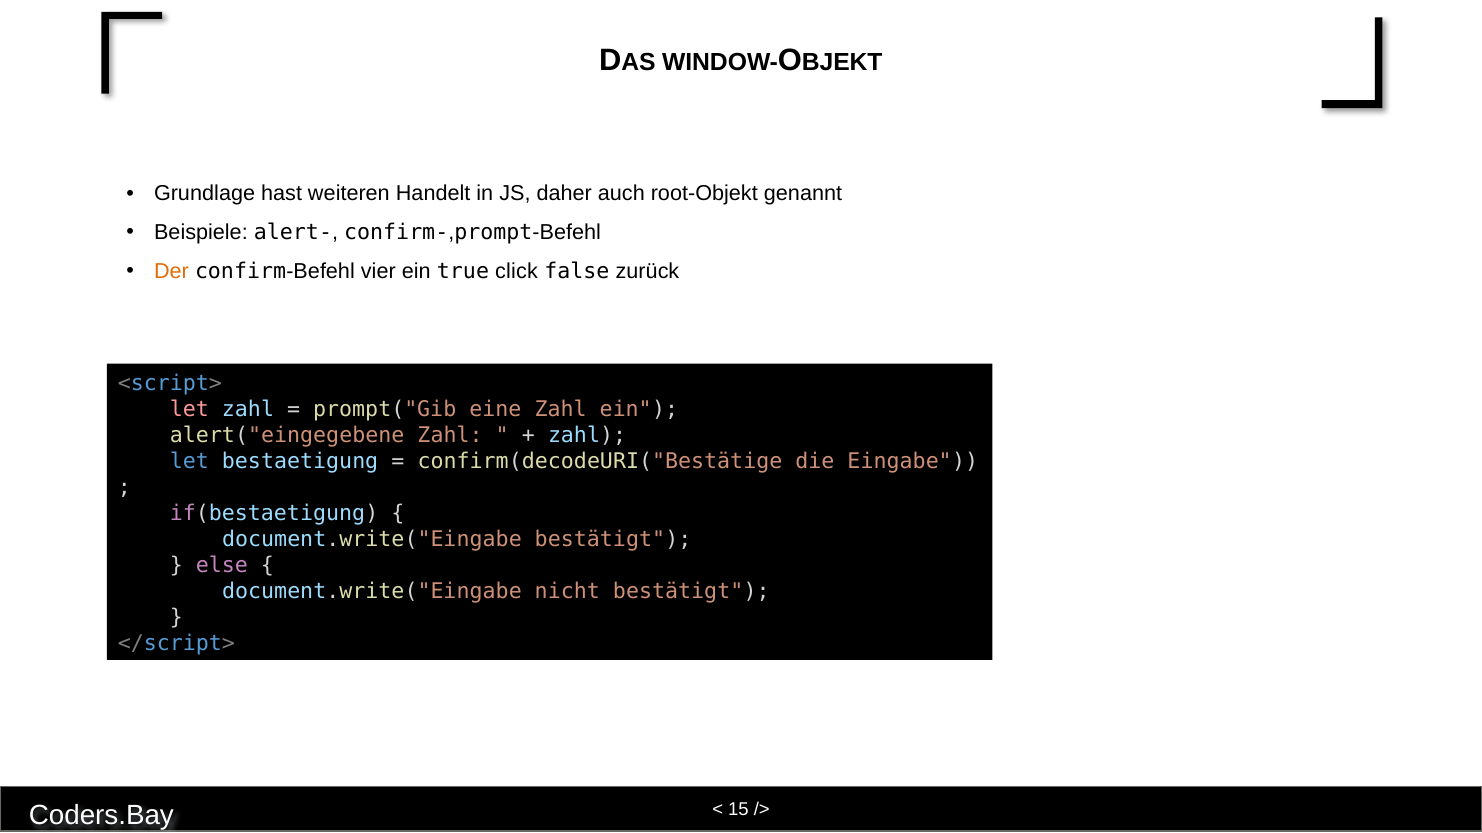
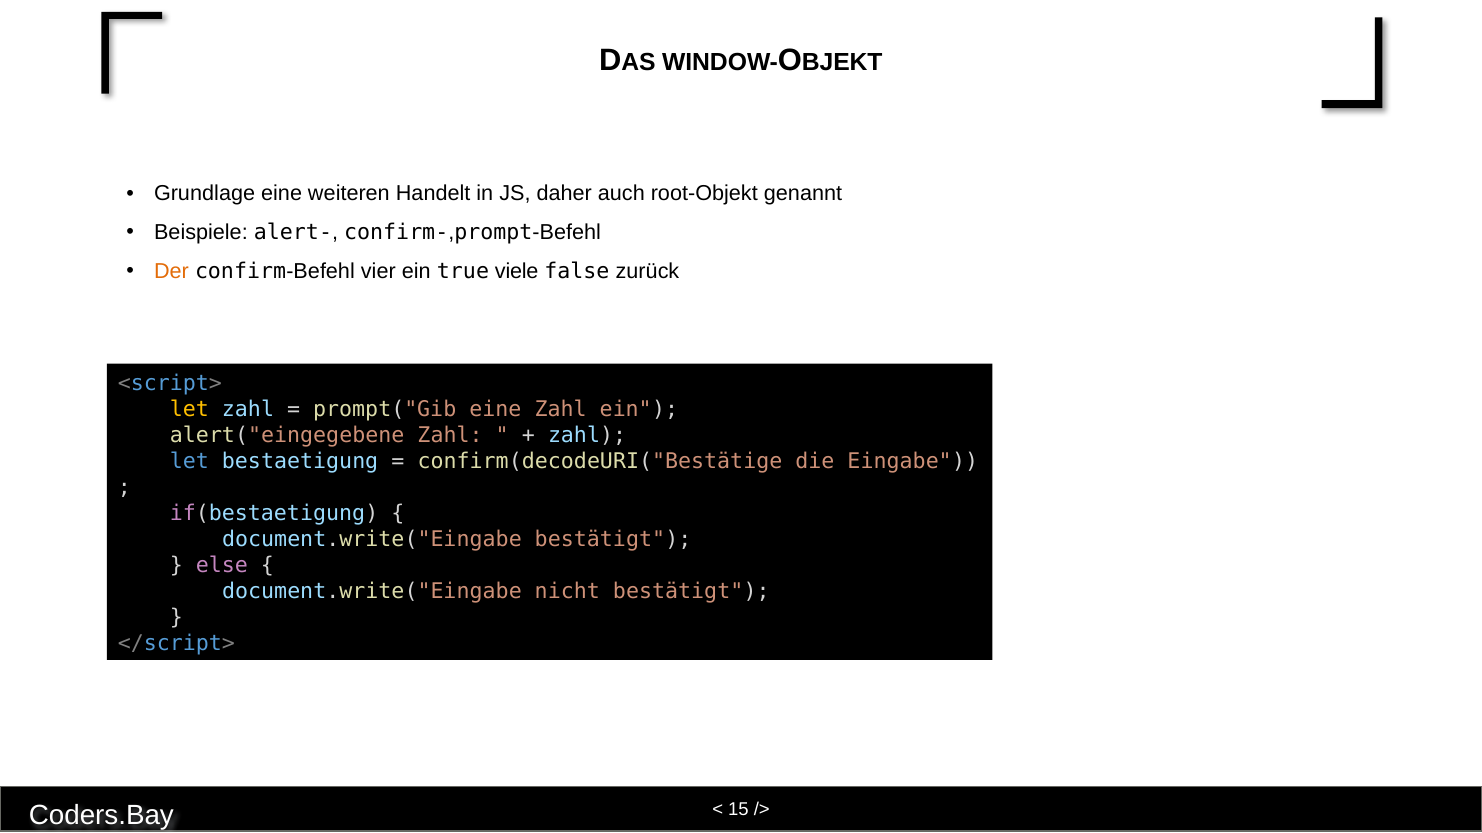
Grundlage hast: hast -> eine
click: click -> viele
let at (189, 410) colour: pink -> yellow
